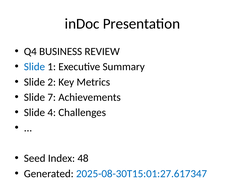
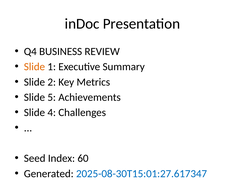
Slide at (34, 67) colour: blue -> orange
7: 7 -> 5
48: 48 -> 60
